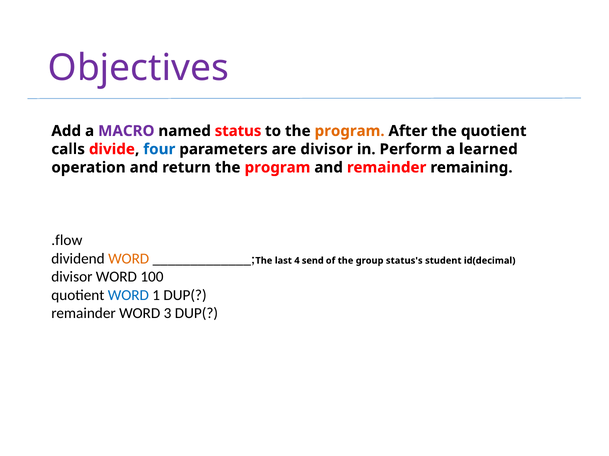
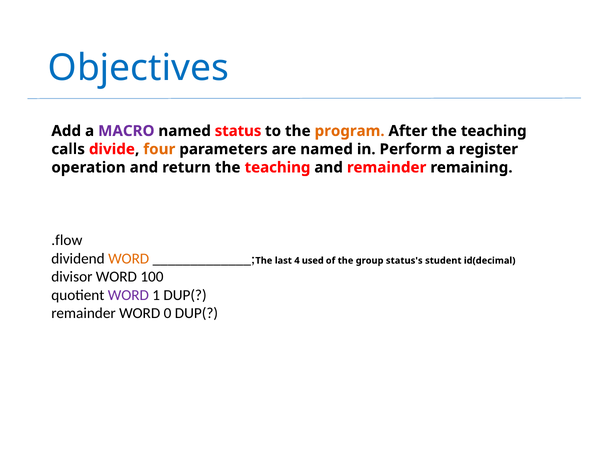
Objectives colour: purple -> blue
After the quotient: quotient -> teaching
four colour: blue -> orange
are divisor: divisor -> named
learned: learned -> register
return the program: program -> teaching
send: send -> used
WORD at (128, 296) colour: blue -> purple
3: 3 -> 0
